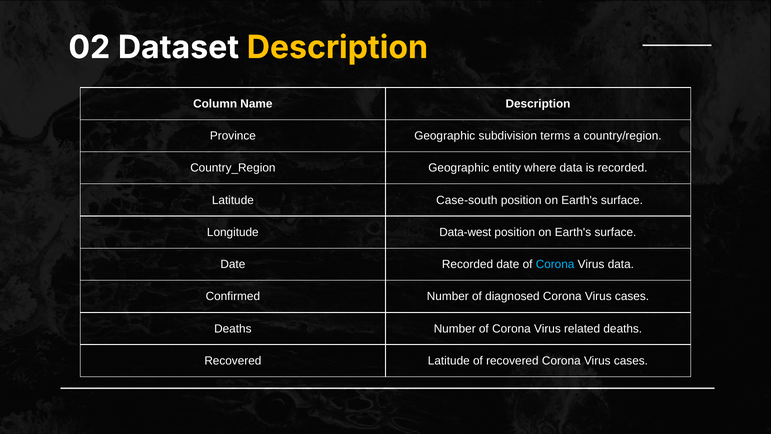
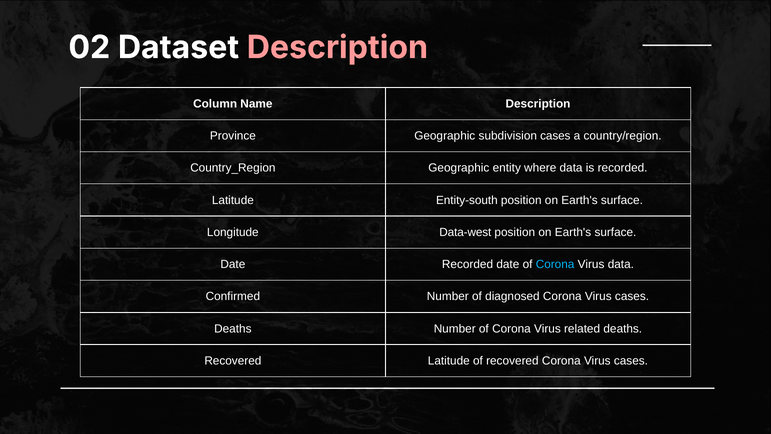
Description at (337, 47) colour: yellow -> pink
subdivision terms: terms -> cases
Case-south: Case-south -> Entity-south
